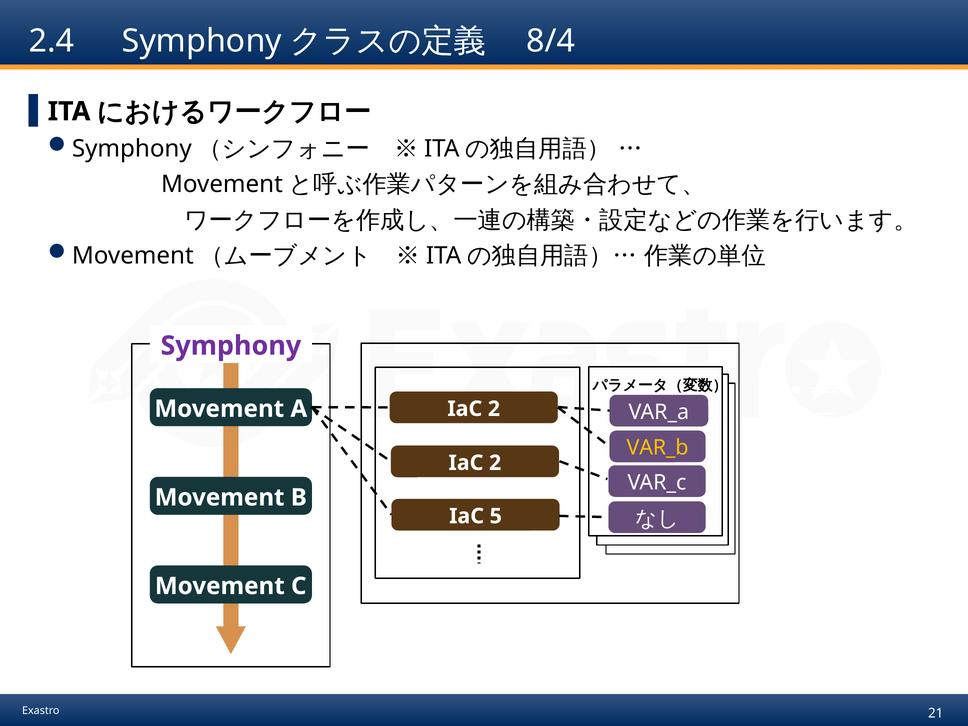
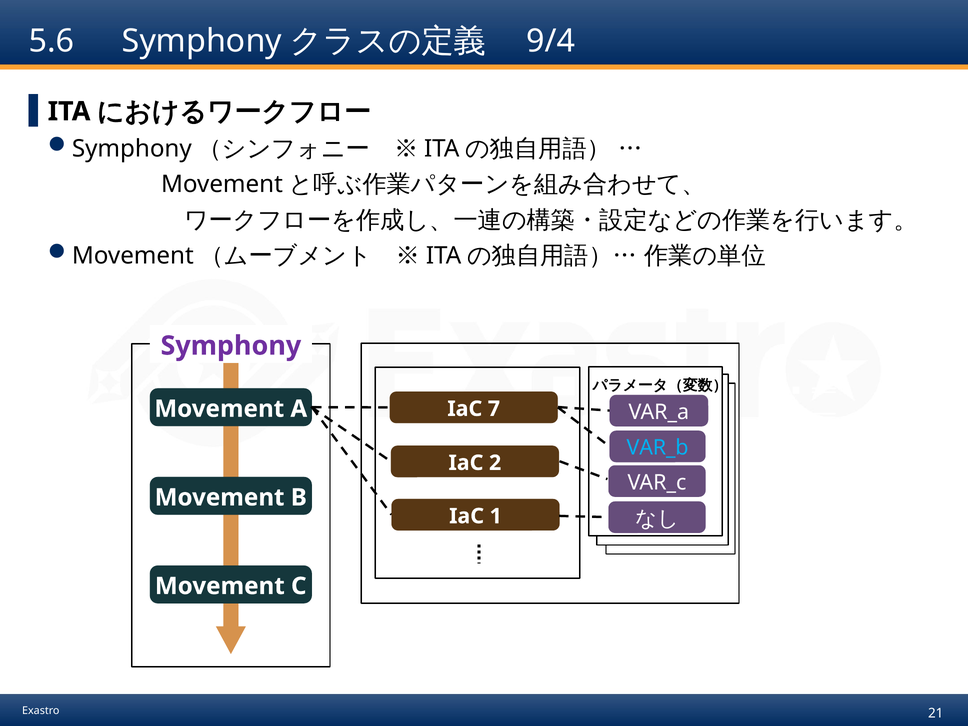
2.4: 2.4 -> 5.6
8/4: 8/4 -> 9/4
A IaC 2: 2 -> 7
VAR_b colour: yellow -> light blue
5: 5 -> 1
